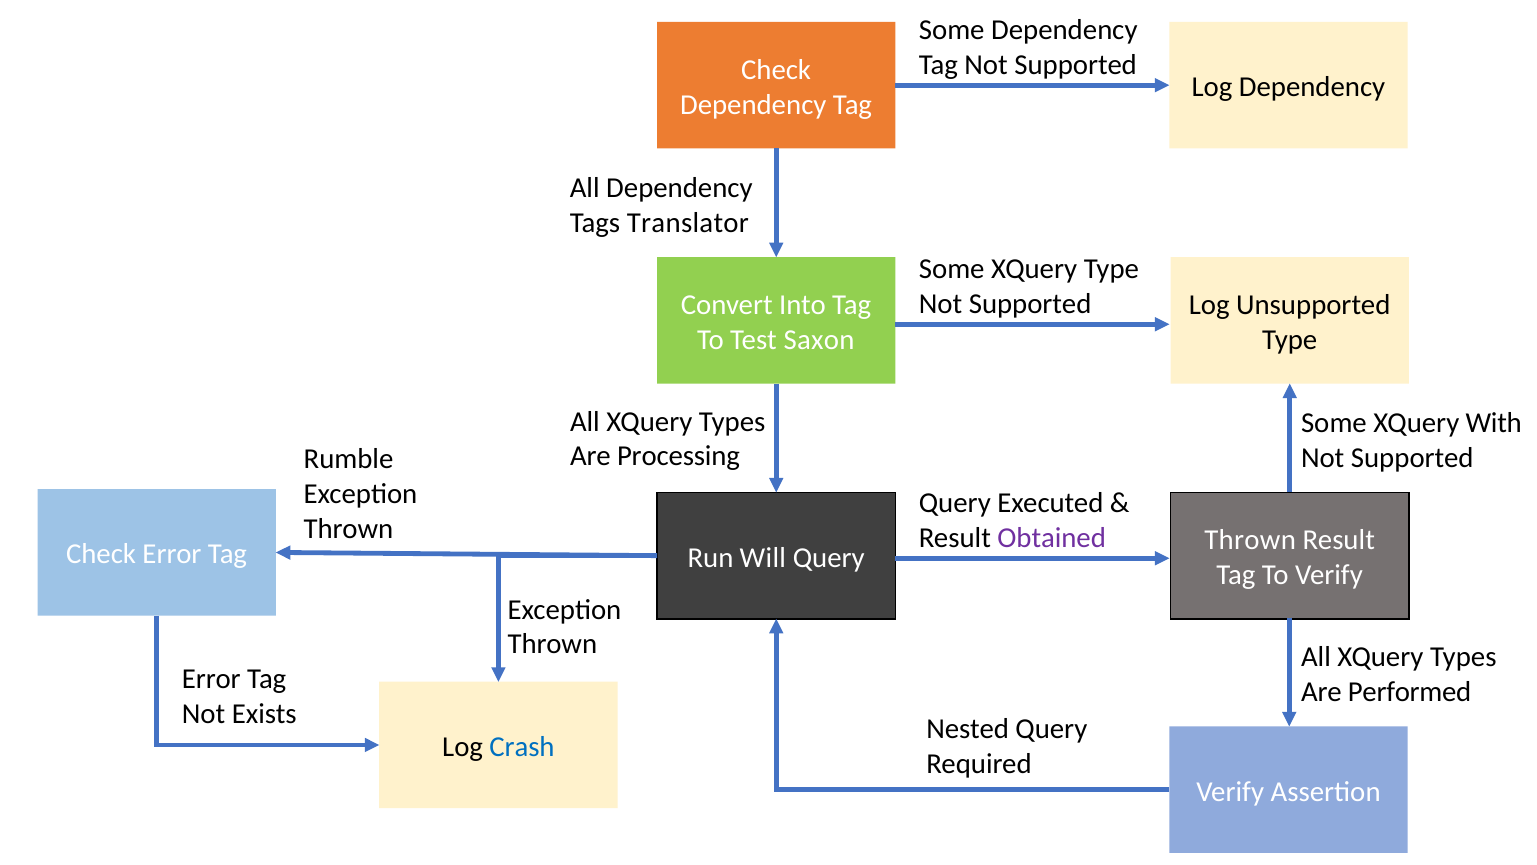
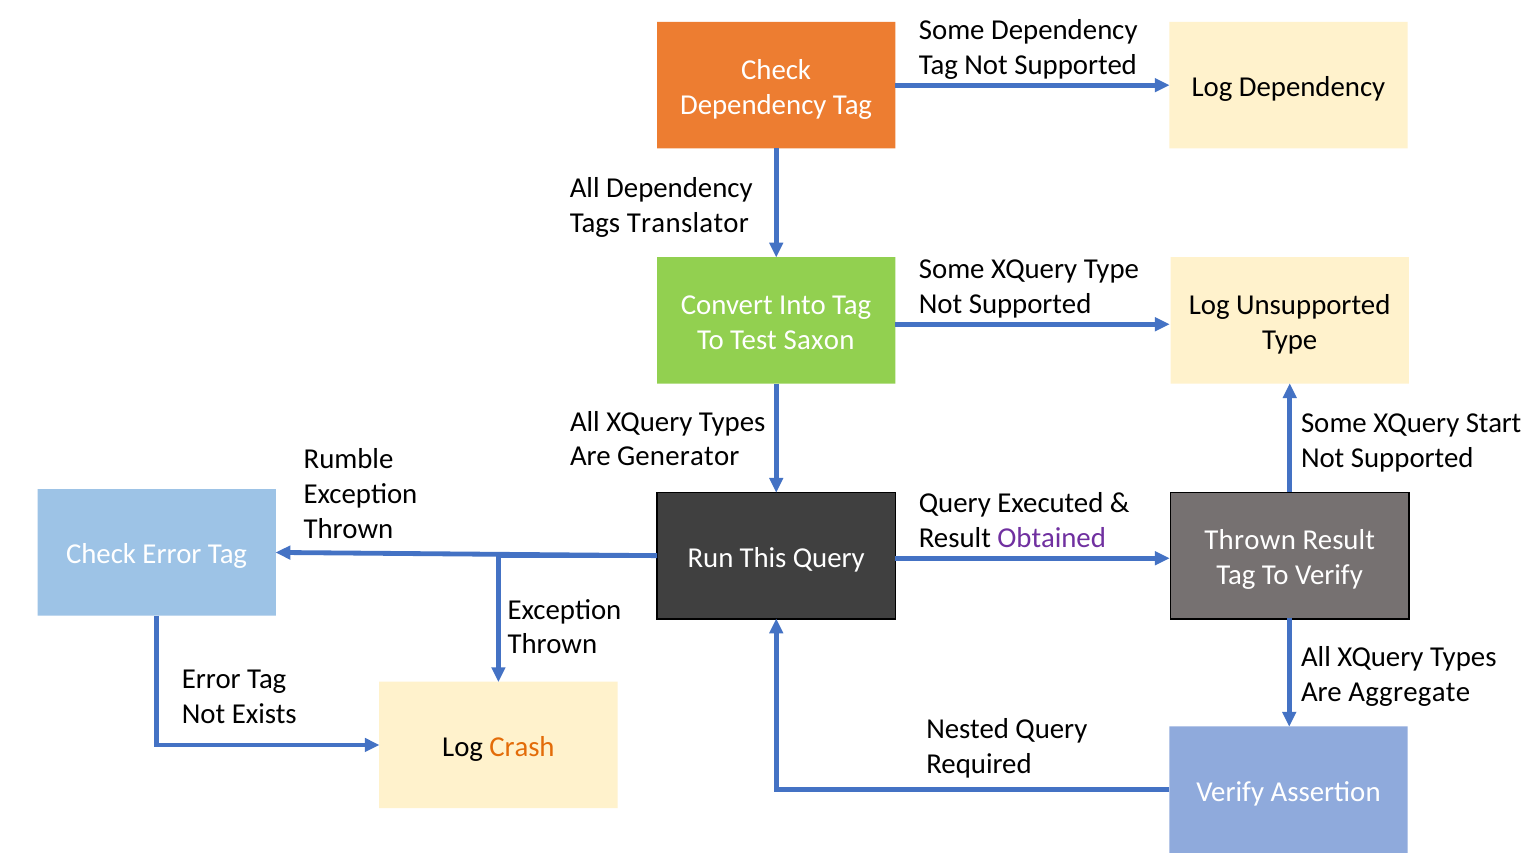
With: With -> Start
Processing: Processing -> Generator
Will: Will -> This
Performed: Performed -> Aggregate
Crash colour: blue -> orange
